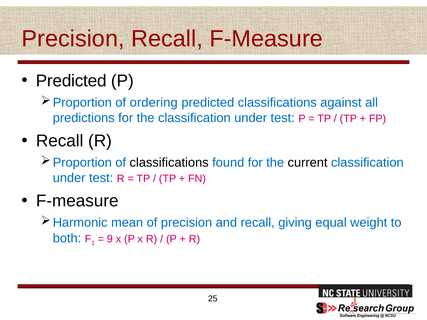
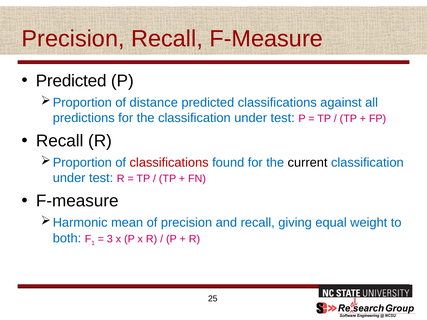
ordering: ordering -> distance
classifications at (169, 163) colour: black -> red
9: 9 -> 3
